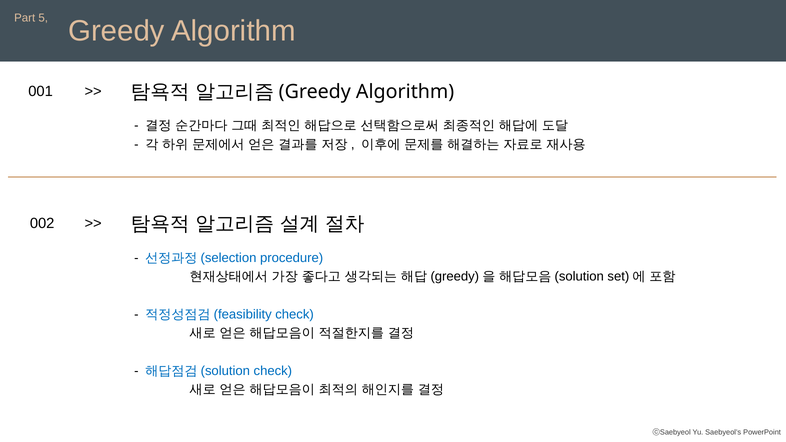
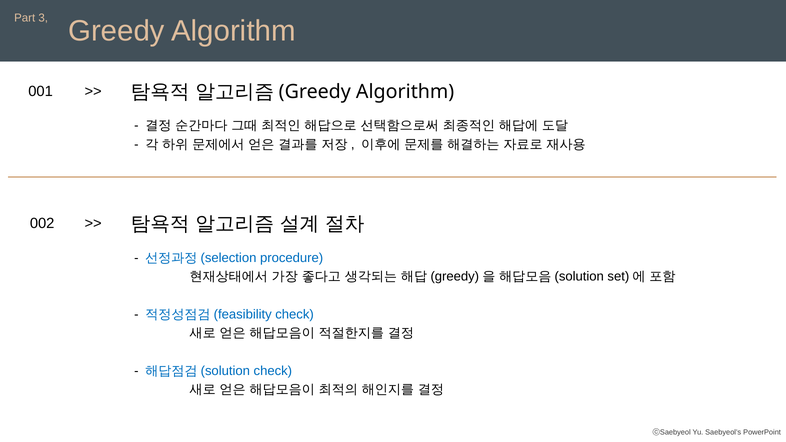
5: 5 -> 3
